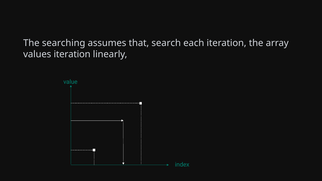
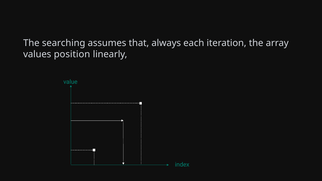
search: search -> always
values iteration: iteration -> position
